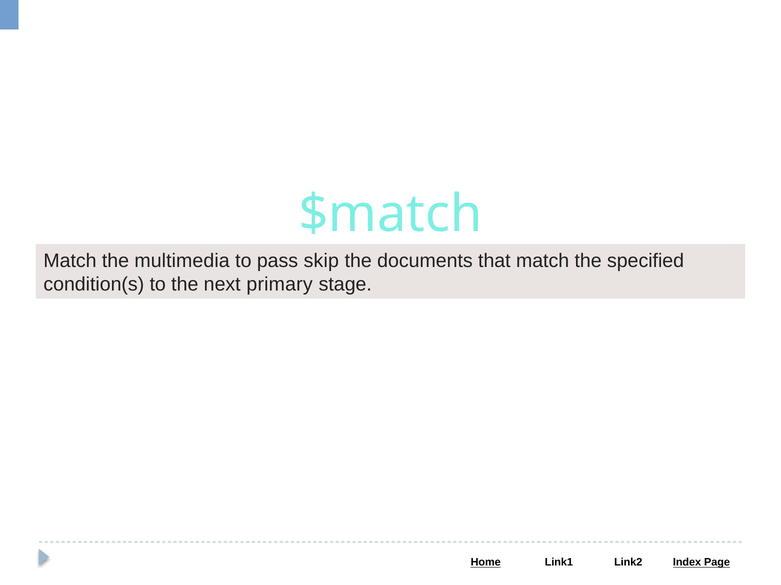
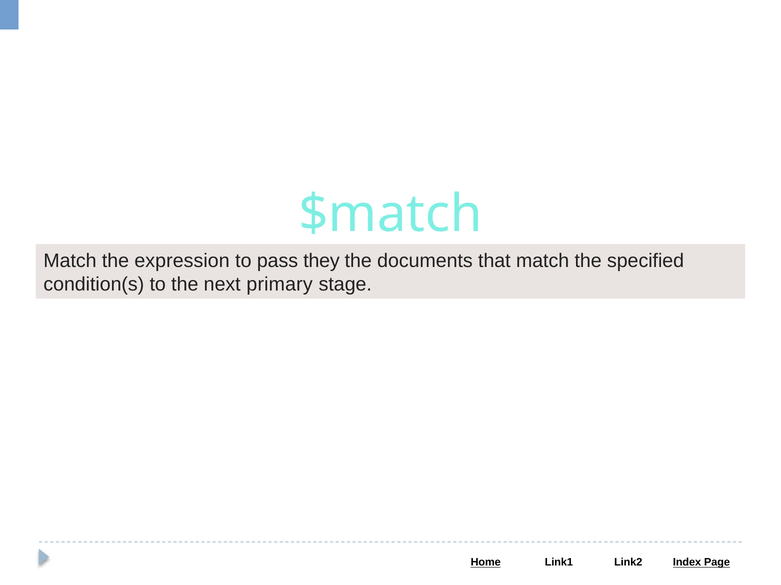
multimedia: multimedia -> expression
skip: skip -> they
